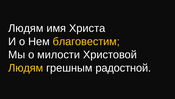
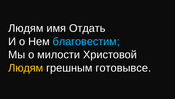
Христа: Христа -> Отдать
благовестим colour: yellow -> light blue
радостной: радостной -> готовывсе
